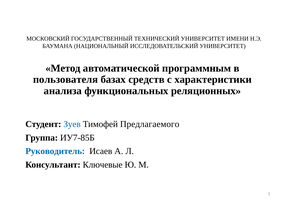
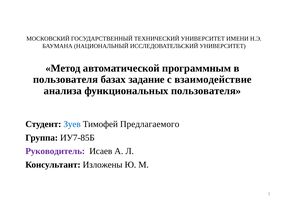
средств: средств -> задание
характеристики: характеристики -> взаимодействие
функциональных реляционных: реляционных -> пользователя
Руководитель colour: blue -> purple
Ключевые: Ключевые -> Изложены
